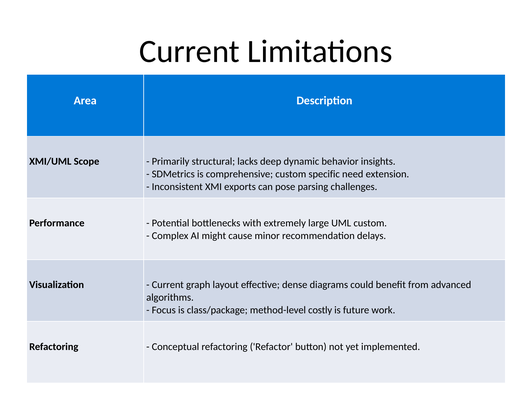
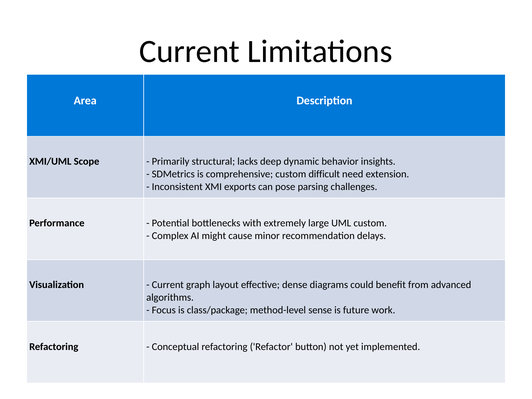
specific: specific -> difficult
costly: costly -> sense
